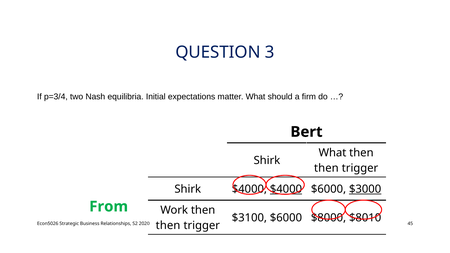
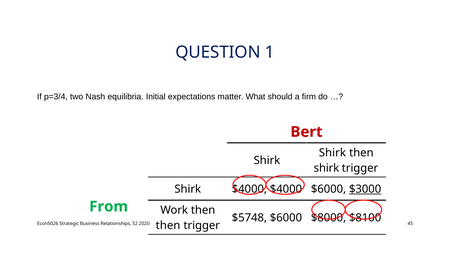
3: 3 -> 1
Bert colour: black -> red
What at (332, 153): What -> Shirk
then at (326, 168): then -> shirk
$4000 at (286, 189) underline: present -> none
$3100: $3100 -> $5748
$8010: $8010 -> $8100
